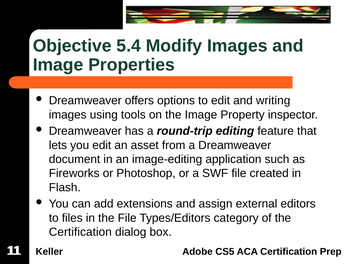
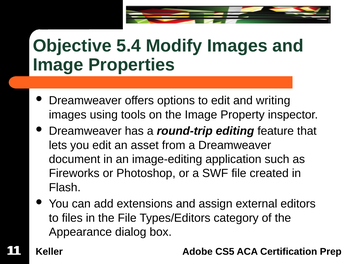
Certification at (80, 231): Certification -> Appearance
